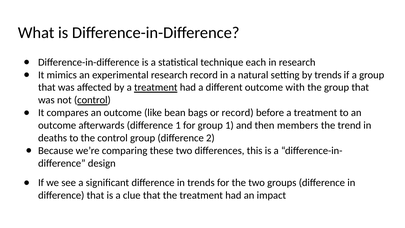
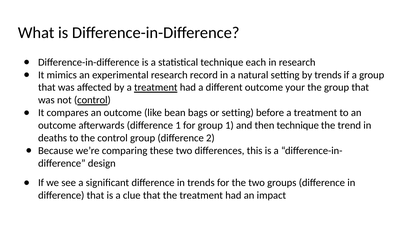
with: with -> your
or record: record -> setting
then members: members -> technique
